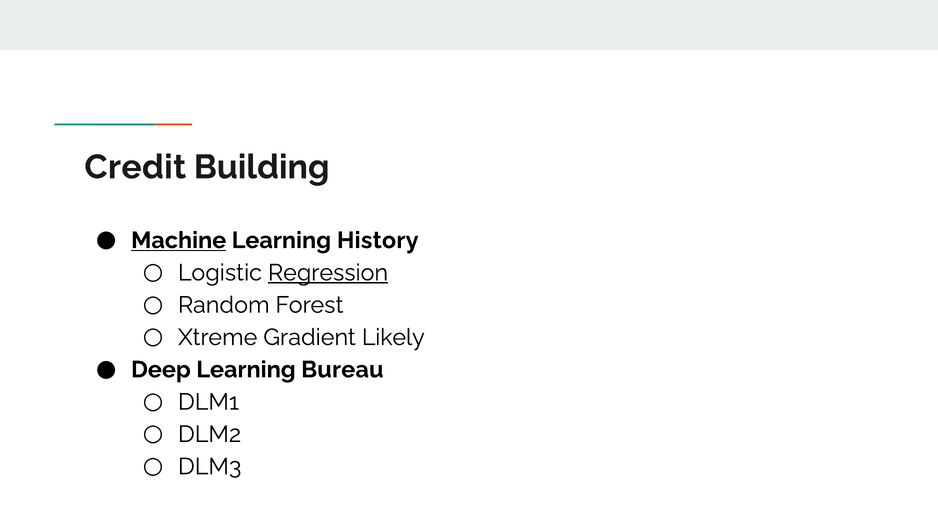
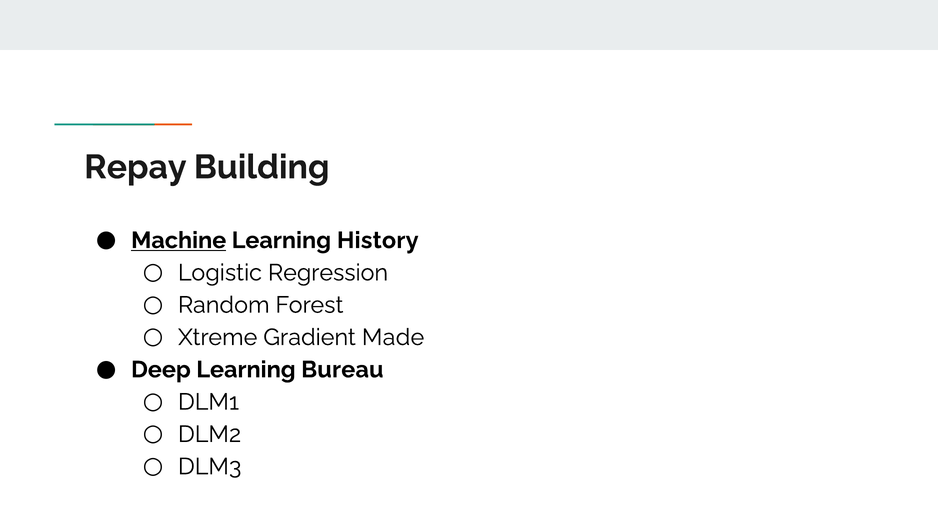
Credit: Credit -> Repay
Regression underline: present -> none
Likely: Likely -> Made
